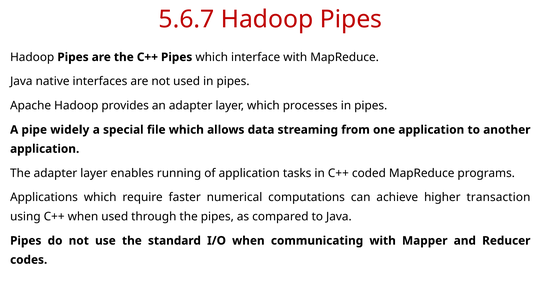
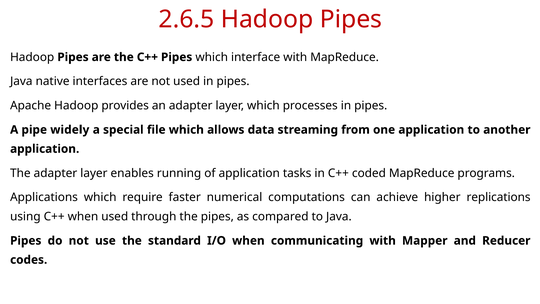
5.6.7: 5.6.7 -> 2.6.5
transaction: transaction -> replications
